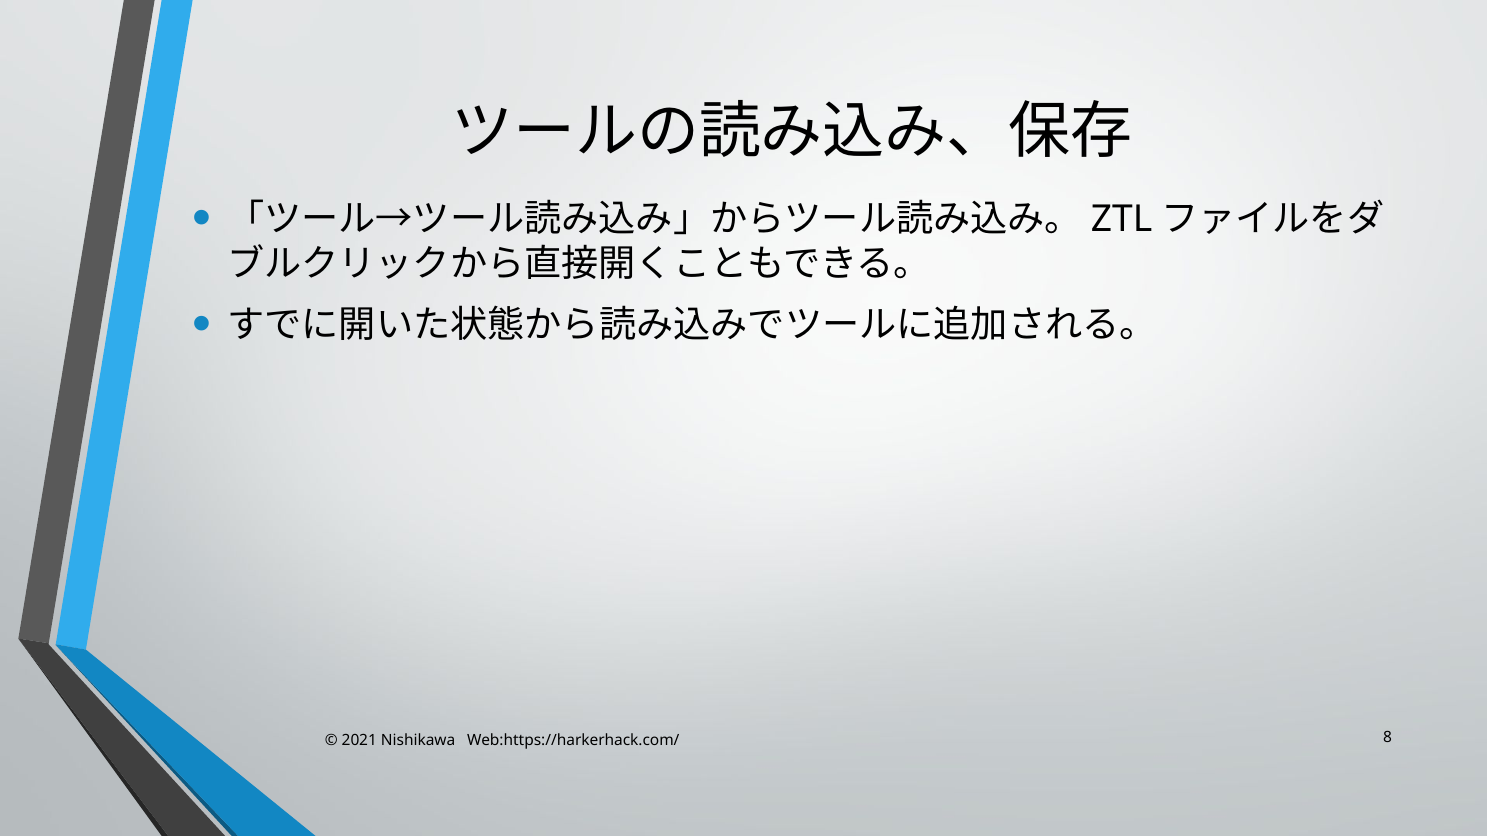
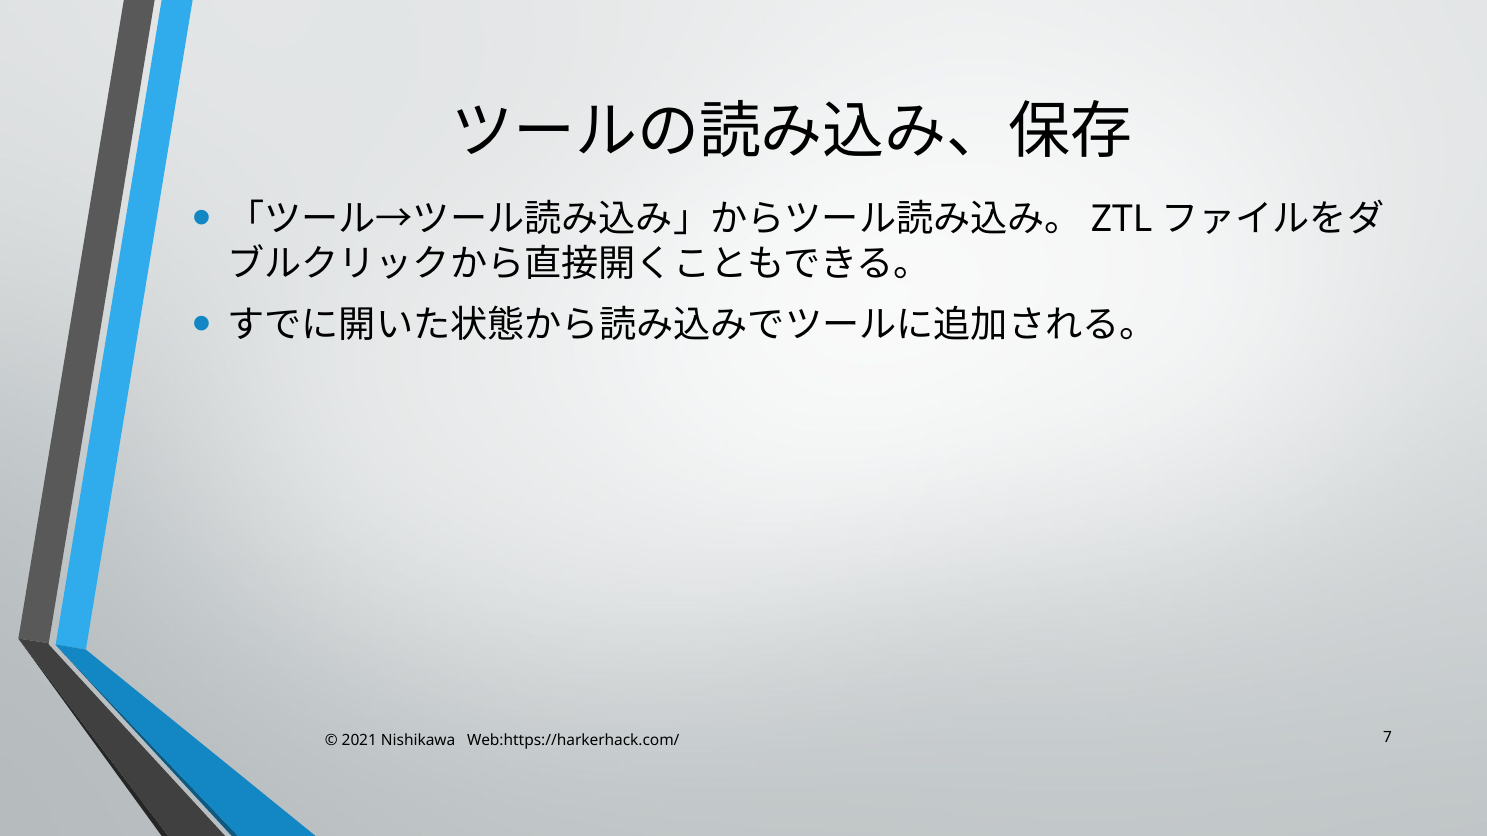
8: 8 -> 7
